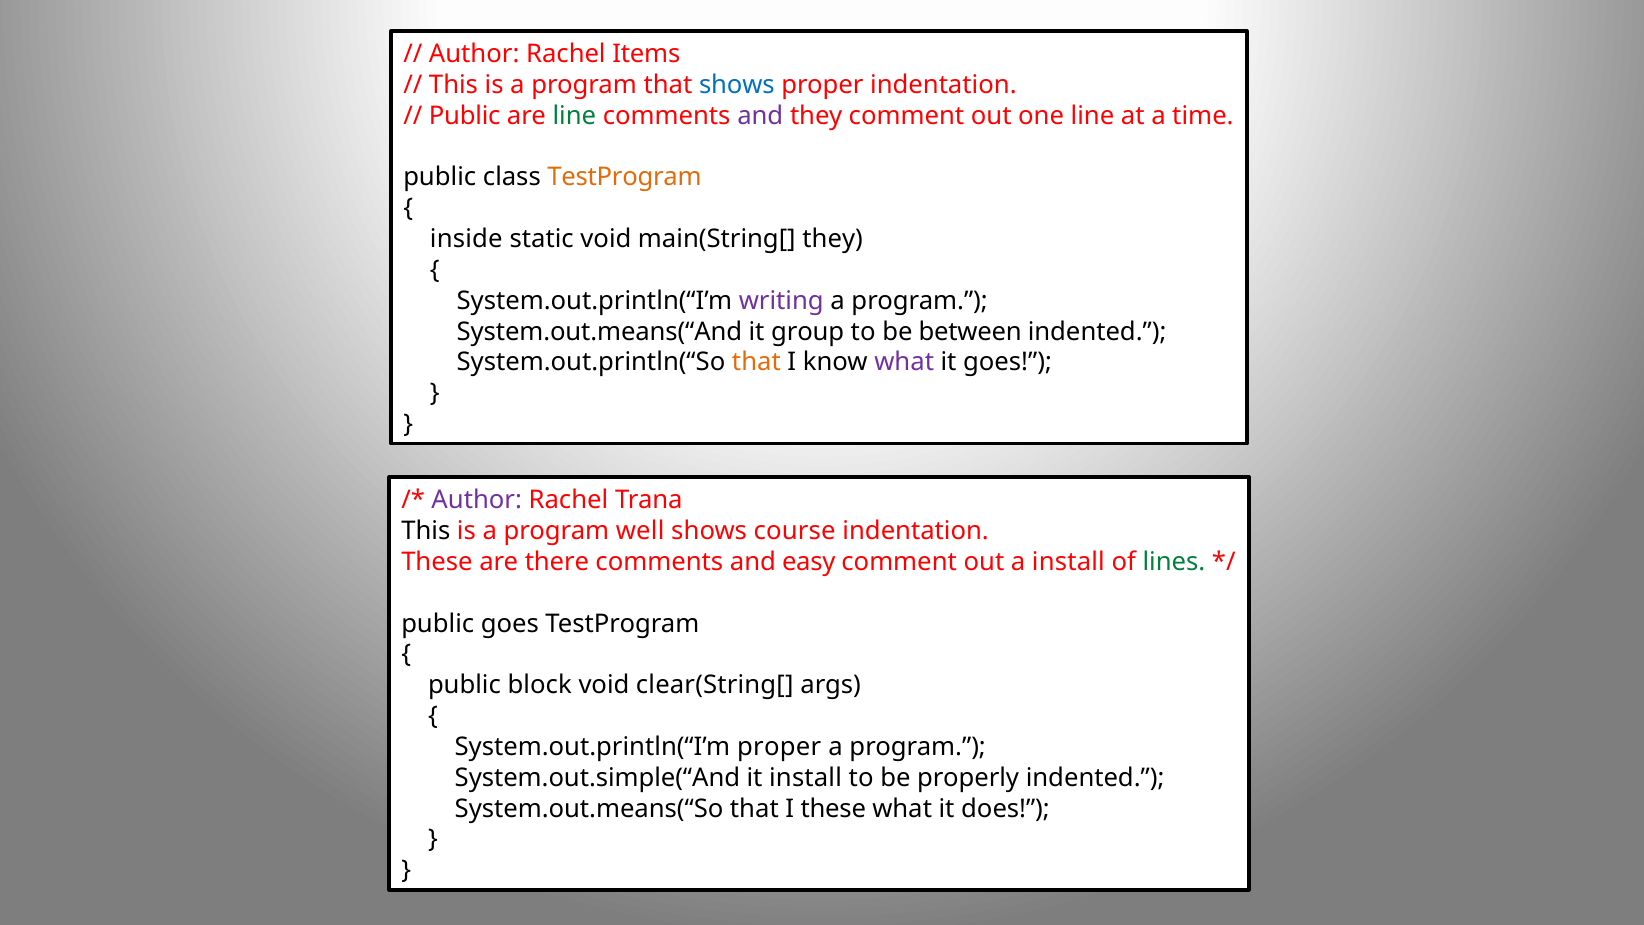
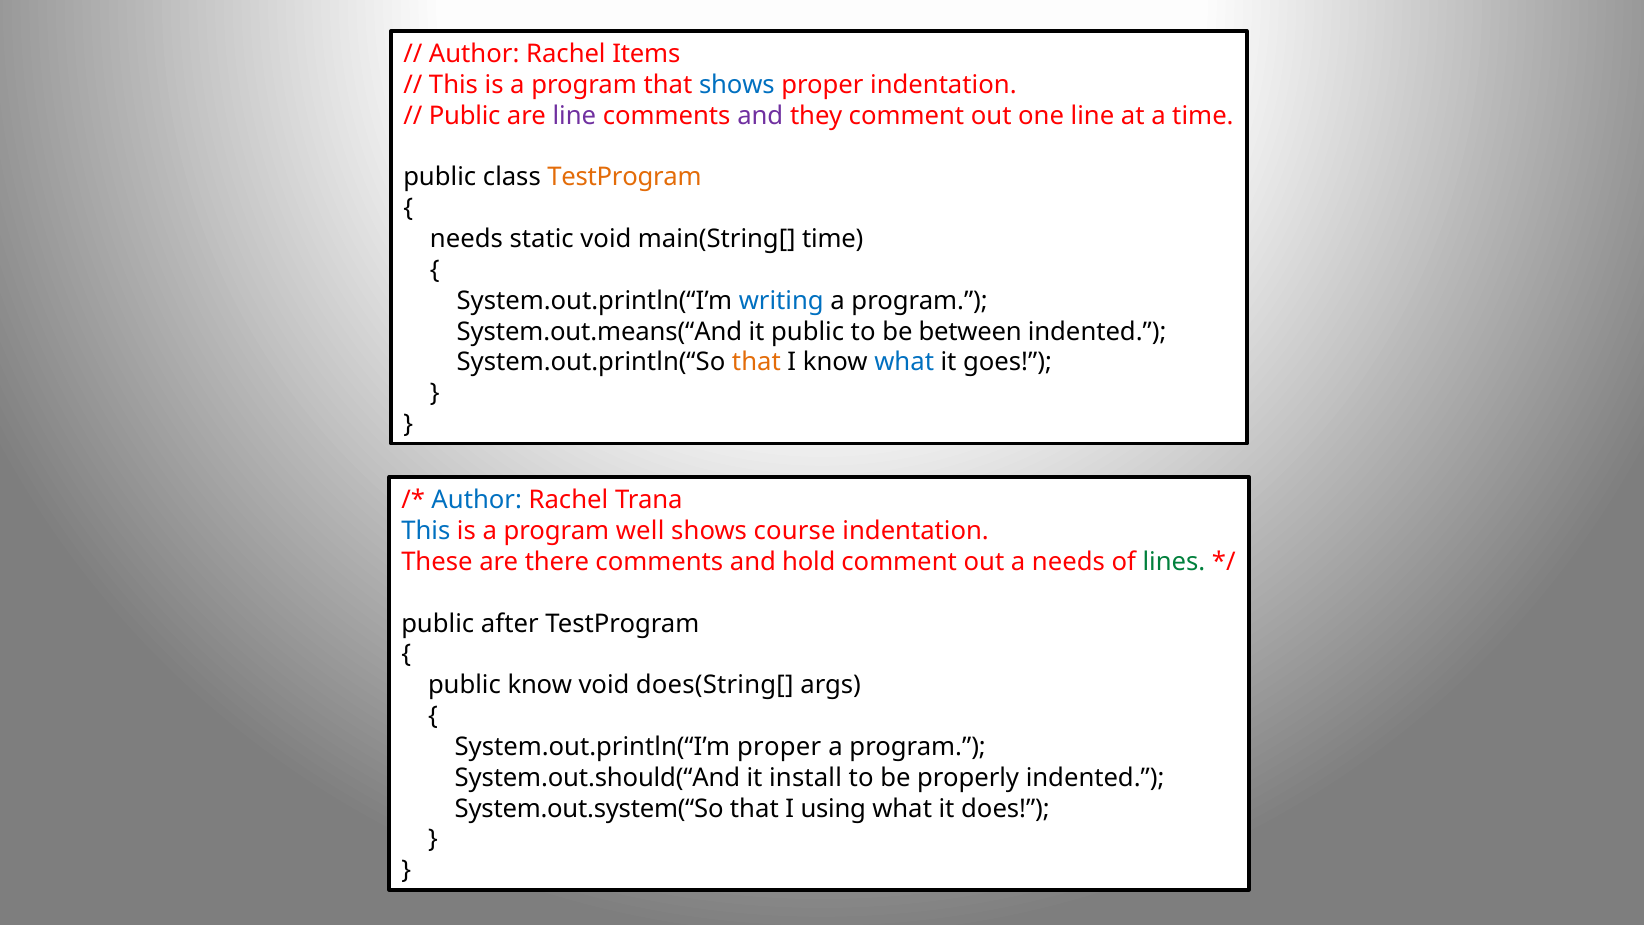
line at (574, 116) colour: green -> purple
inside at (466, 239): inside -> needs
main(String[ they: they -> time
writing colour: purple -> blue
it group: group -> public
what at (904, 362) colour: purple -> blue
Author at (477, 500) colour: purple -> blue
This at (426, 531) colour: black -> blue
easy: easy -> hold
a install: install -> needs
public goes: goes -> after
public block: block -> know
clear(String[: clear(String[ -> does(String[
System.out.simple(“And: System.out.simple(“And -> System.out.should(“And
System.out.means(“So: System.out.means(“So -> System.out.system(“So
I these: these -> using
